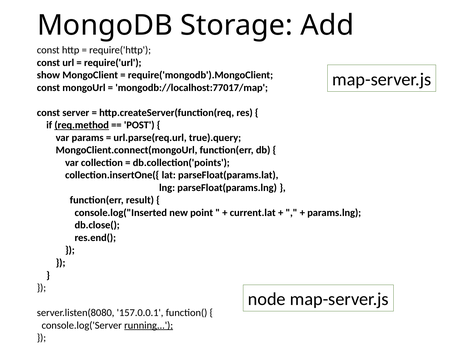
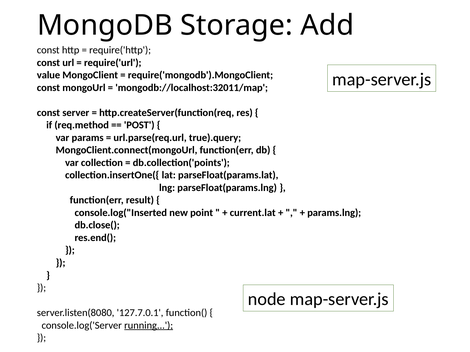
show: show -> value
mongodb://localhost:77017/map: mongodb://localhost:77017/map -> mongodb://localhost:32011/map
req.method underline: present -> none
157.0.0.1: 157.0.0.1 -> 127.7.0.1
